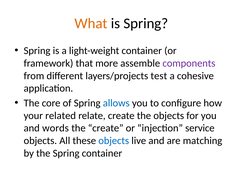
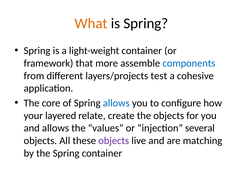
components colour: purple -> blue
related: related -> layered
and words: words -> allows
the create: create -> values
service: service -> several
objects at (114, 141) colour: blue -> purple
